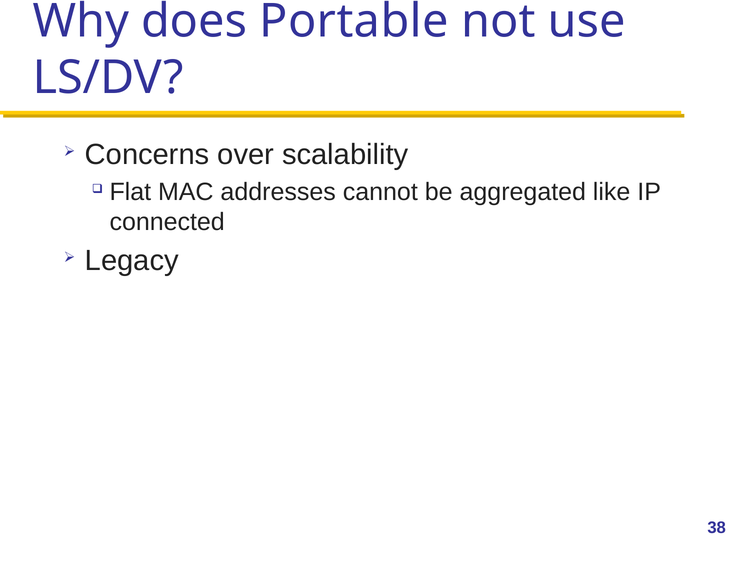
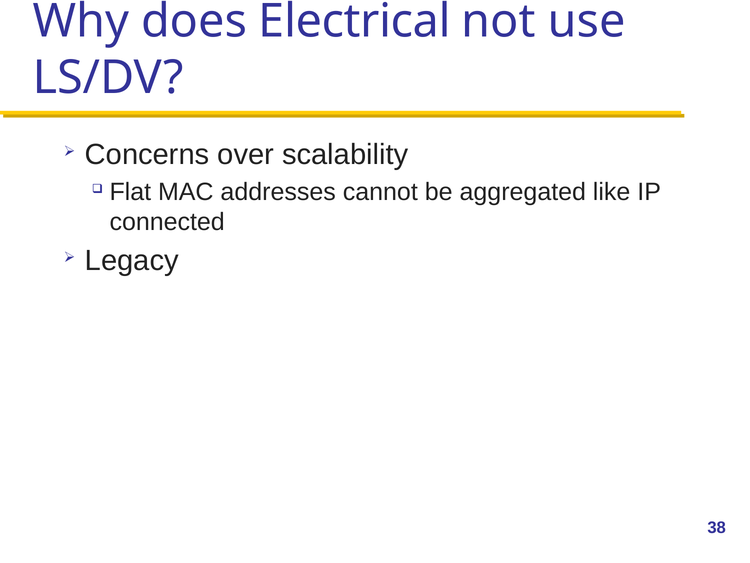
Portable: Portable -> Electrical
